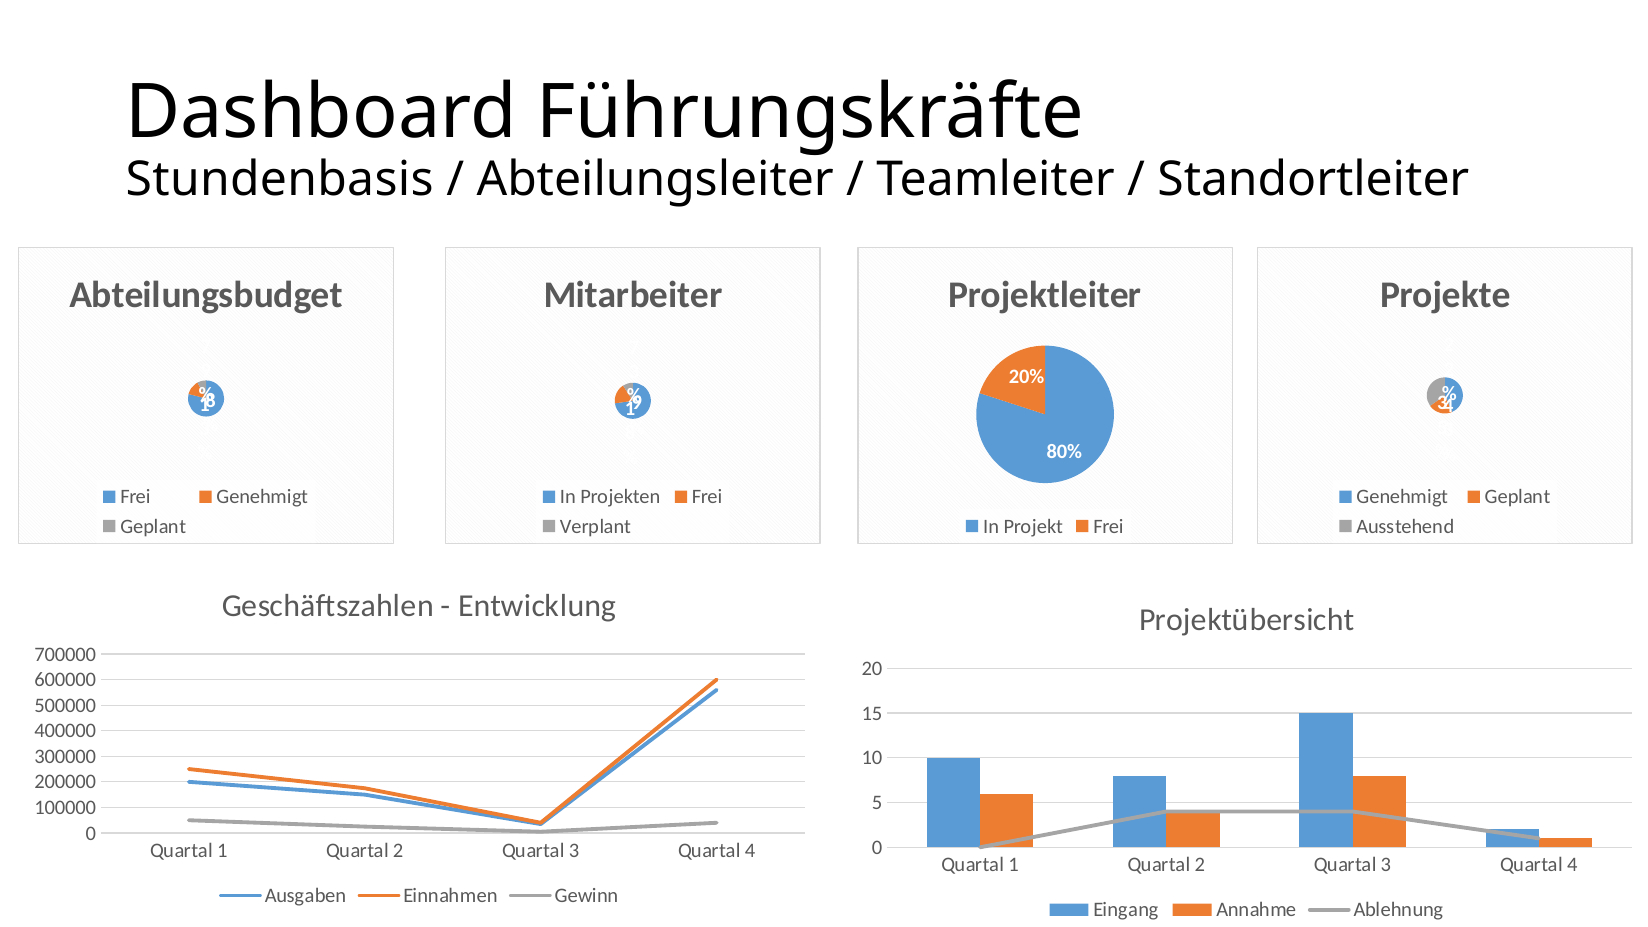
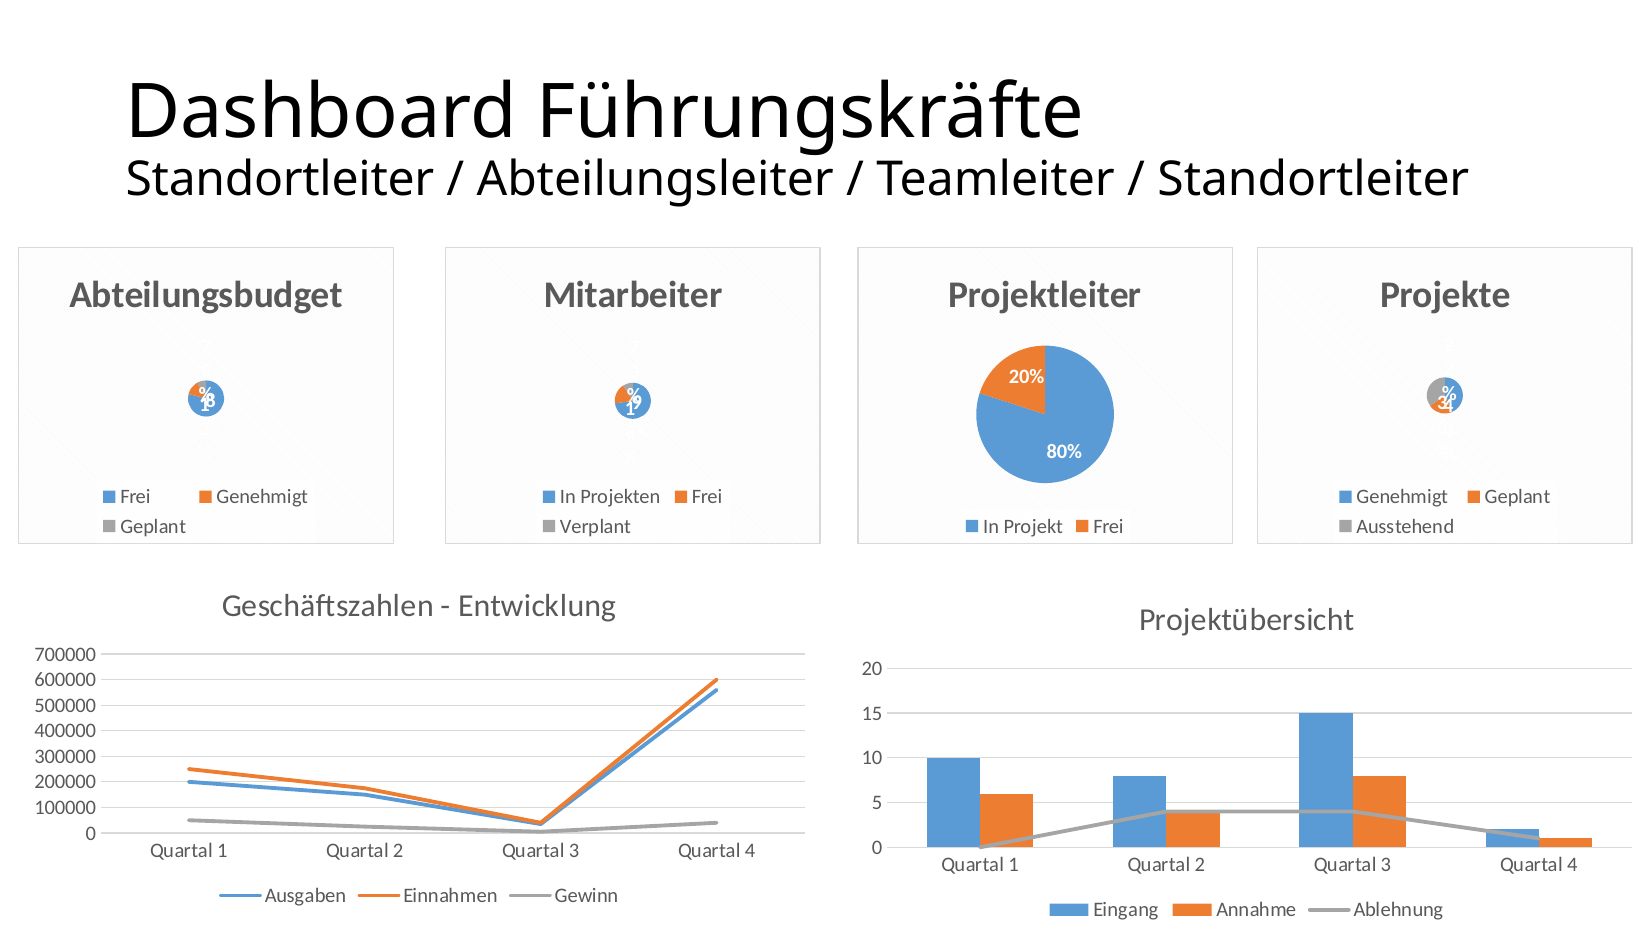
Stundenbasis at (280, 179): Stundenbasis -> Standortleiter
